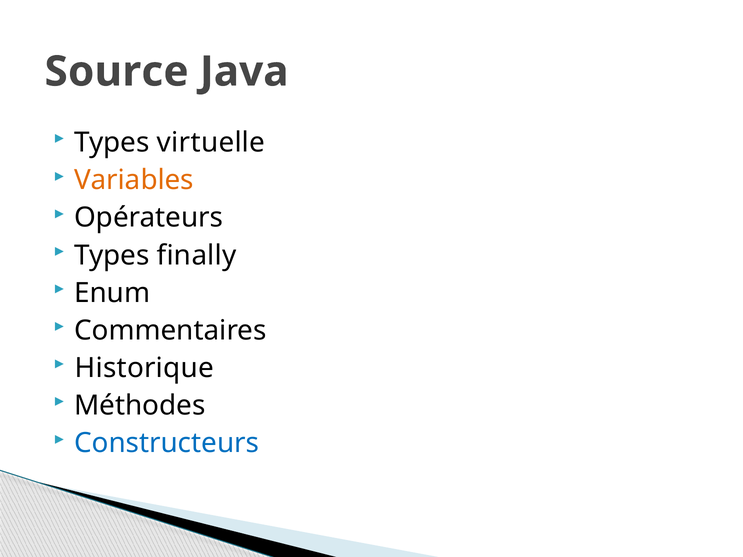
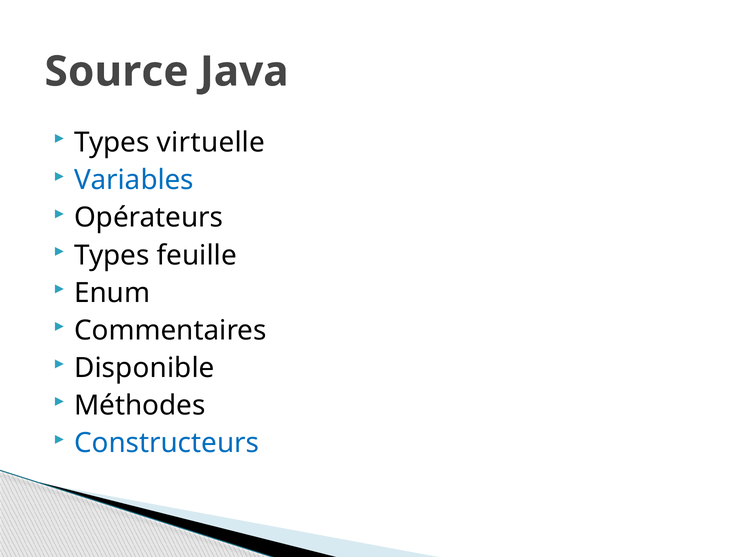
Variables colour: orange -> blue
finally: finally -> feuille
Historique: Historique -> Disponible
